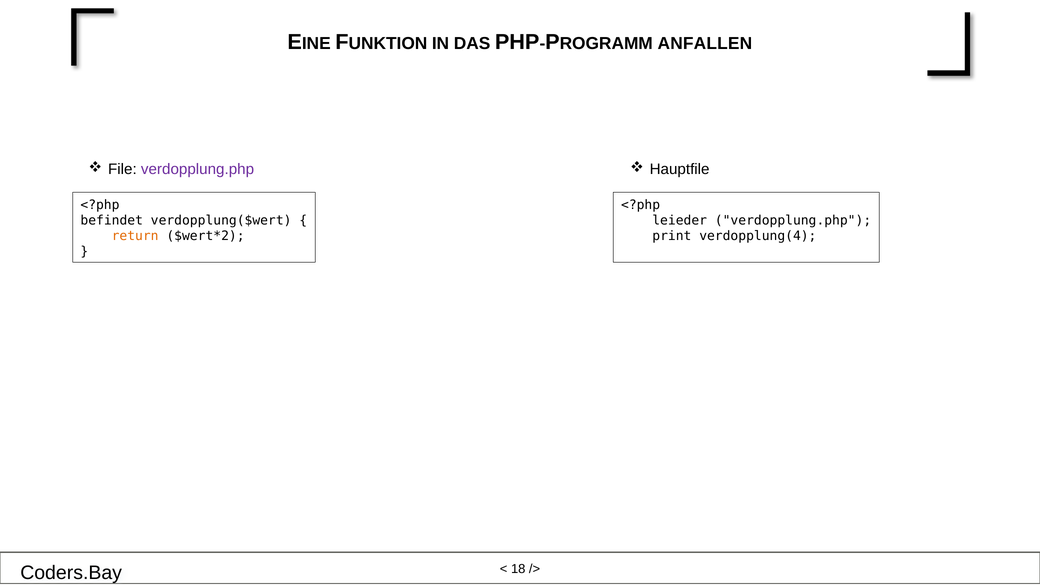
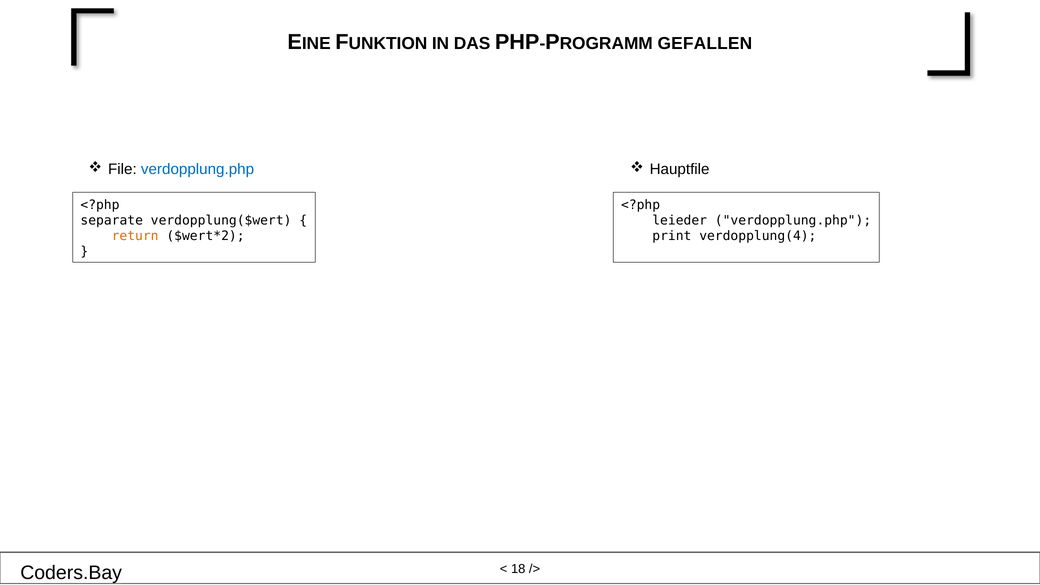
ANFALLEN: ANFALLEN -> GEFALLEN
verdopplung.php at (198, 169) colour: purple -> blue
befindet: befindet -> separate
